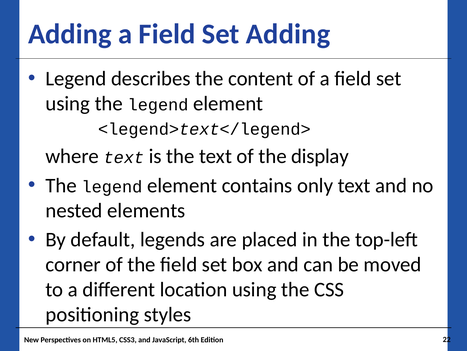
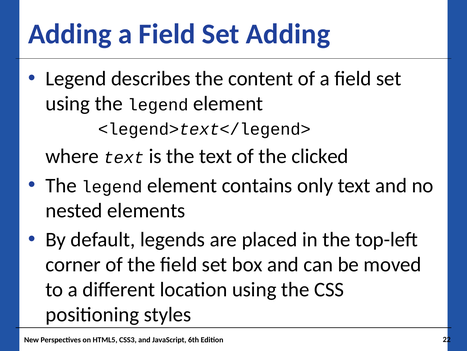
display: display -> clicked
